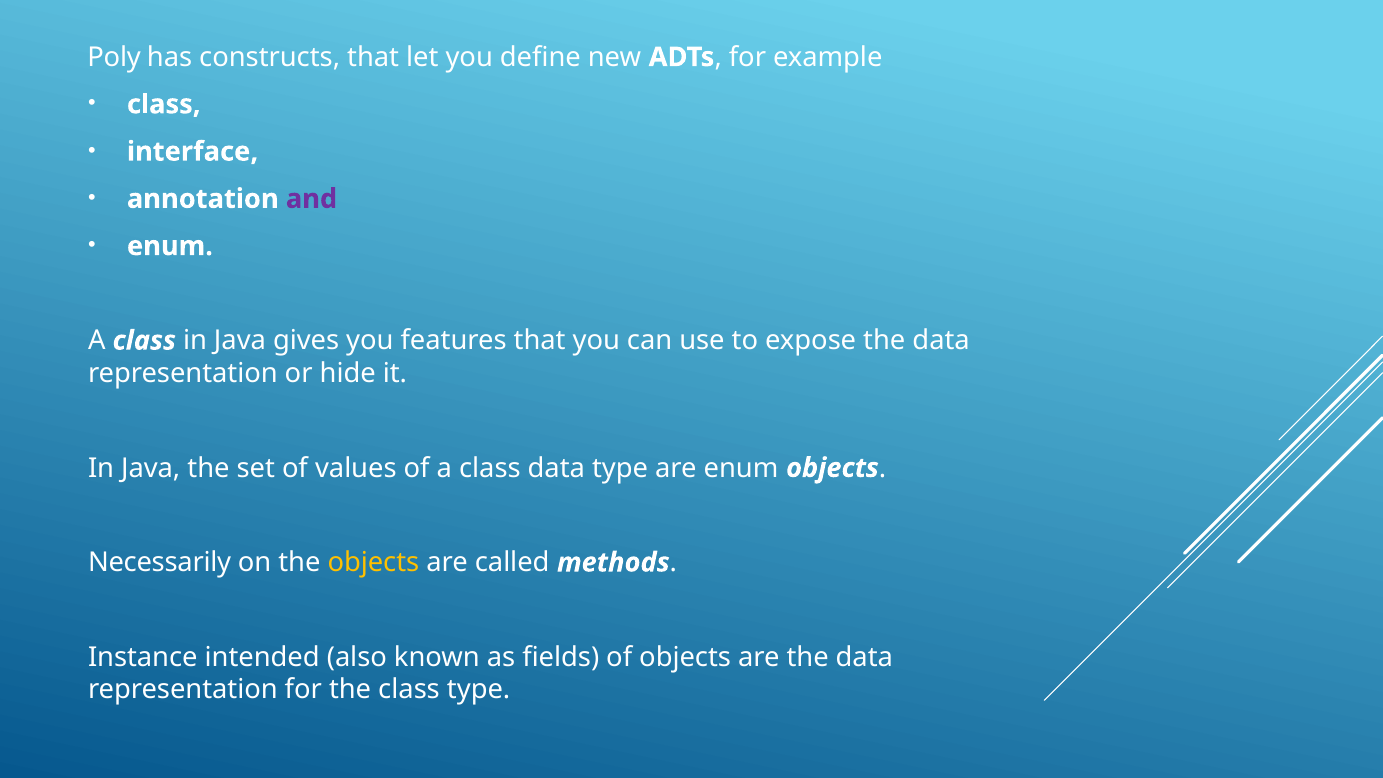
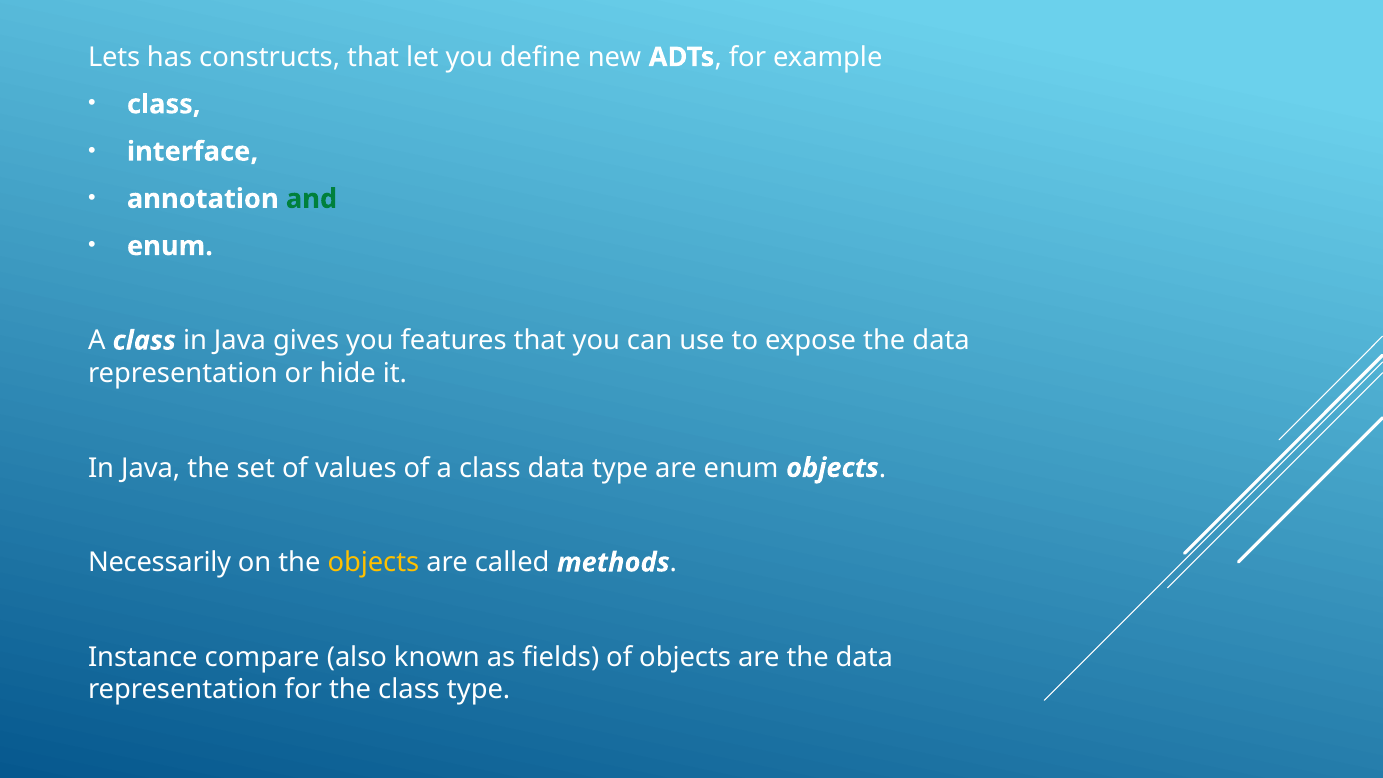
Poly: Poly -> Lets
and colour: purple -> green
intended: intended -> compare
